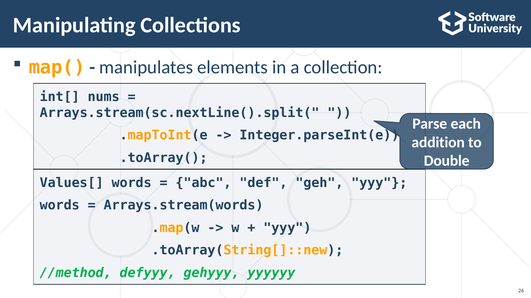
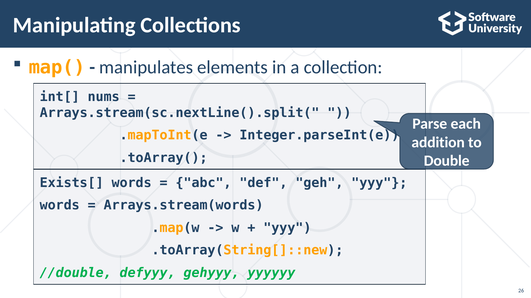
Values[: Values[ -> Exists[
//method: //method -> //double
